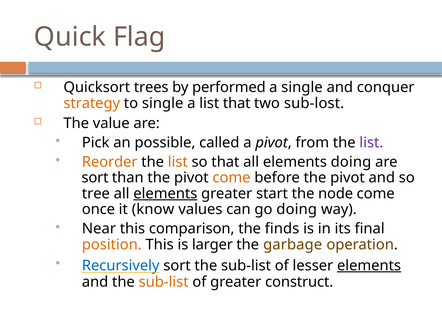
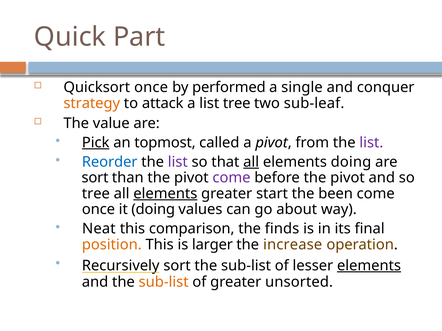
Flag: Flag -> Part
Quicksort trees: trees -> once
to single: single -> attack
list that: that -> tree
sub-lost: sub-lost -> sub-leaf
Pick underline: none -> present
possible: possible -> topmost
Reorder colour: orange -> blue
list at (178, 162) colour: orange -> purple
all at (251, 162) underline: none -> present
come at (231, 178) colour: orange -> purple
node: node -> been
it know: know -> doing
go doing: doing -> about
Near: Near -> Neat
garbage: garbage -> increase
Recursively colour: blue -> black
construct: construct -> unsorted
